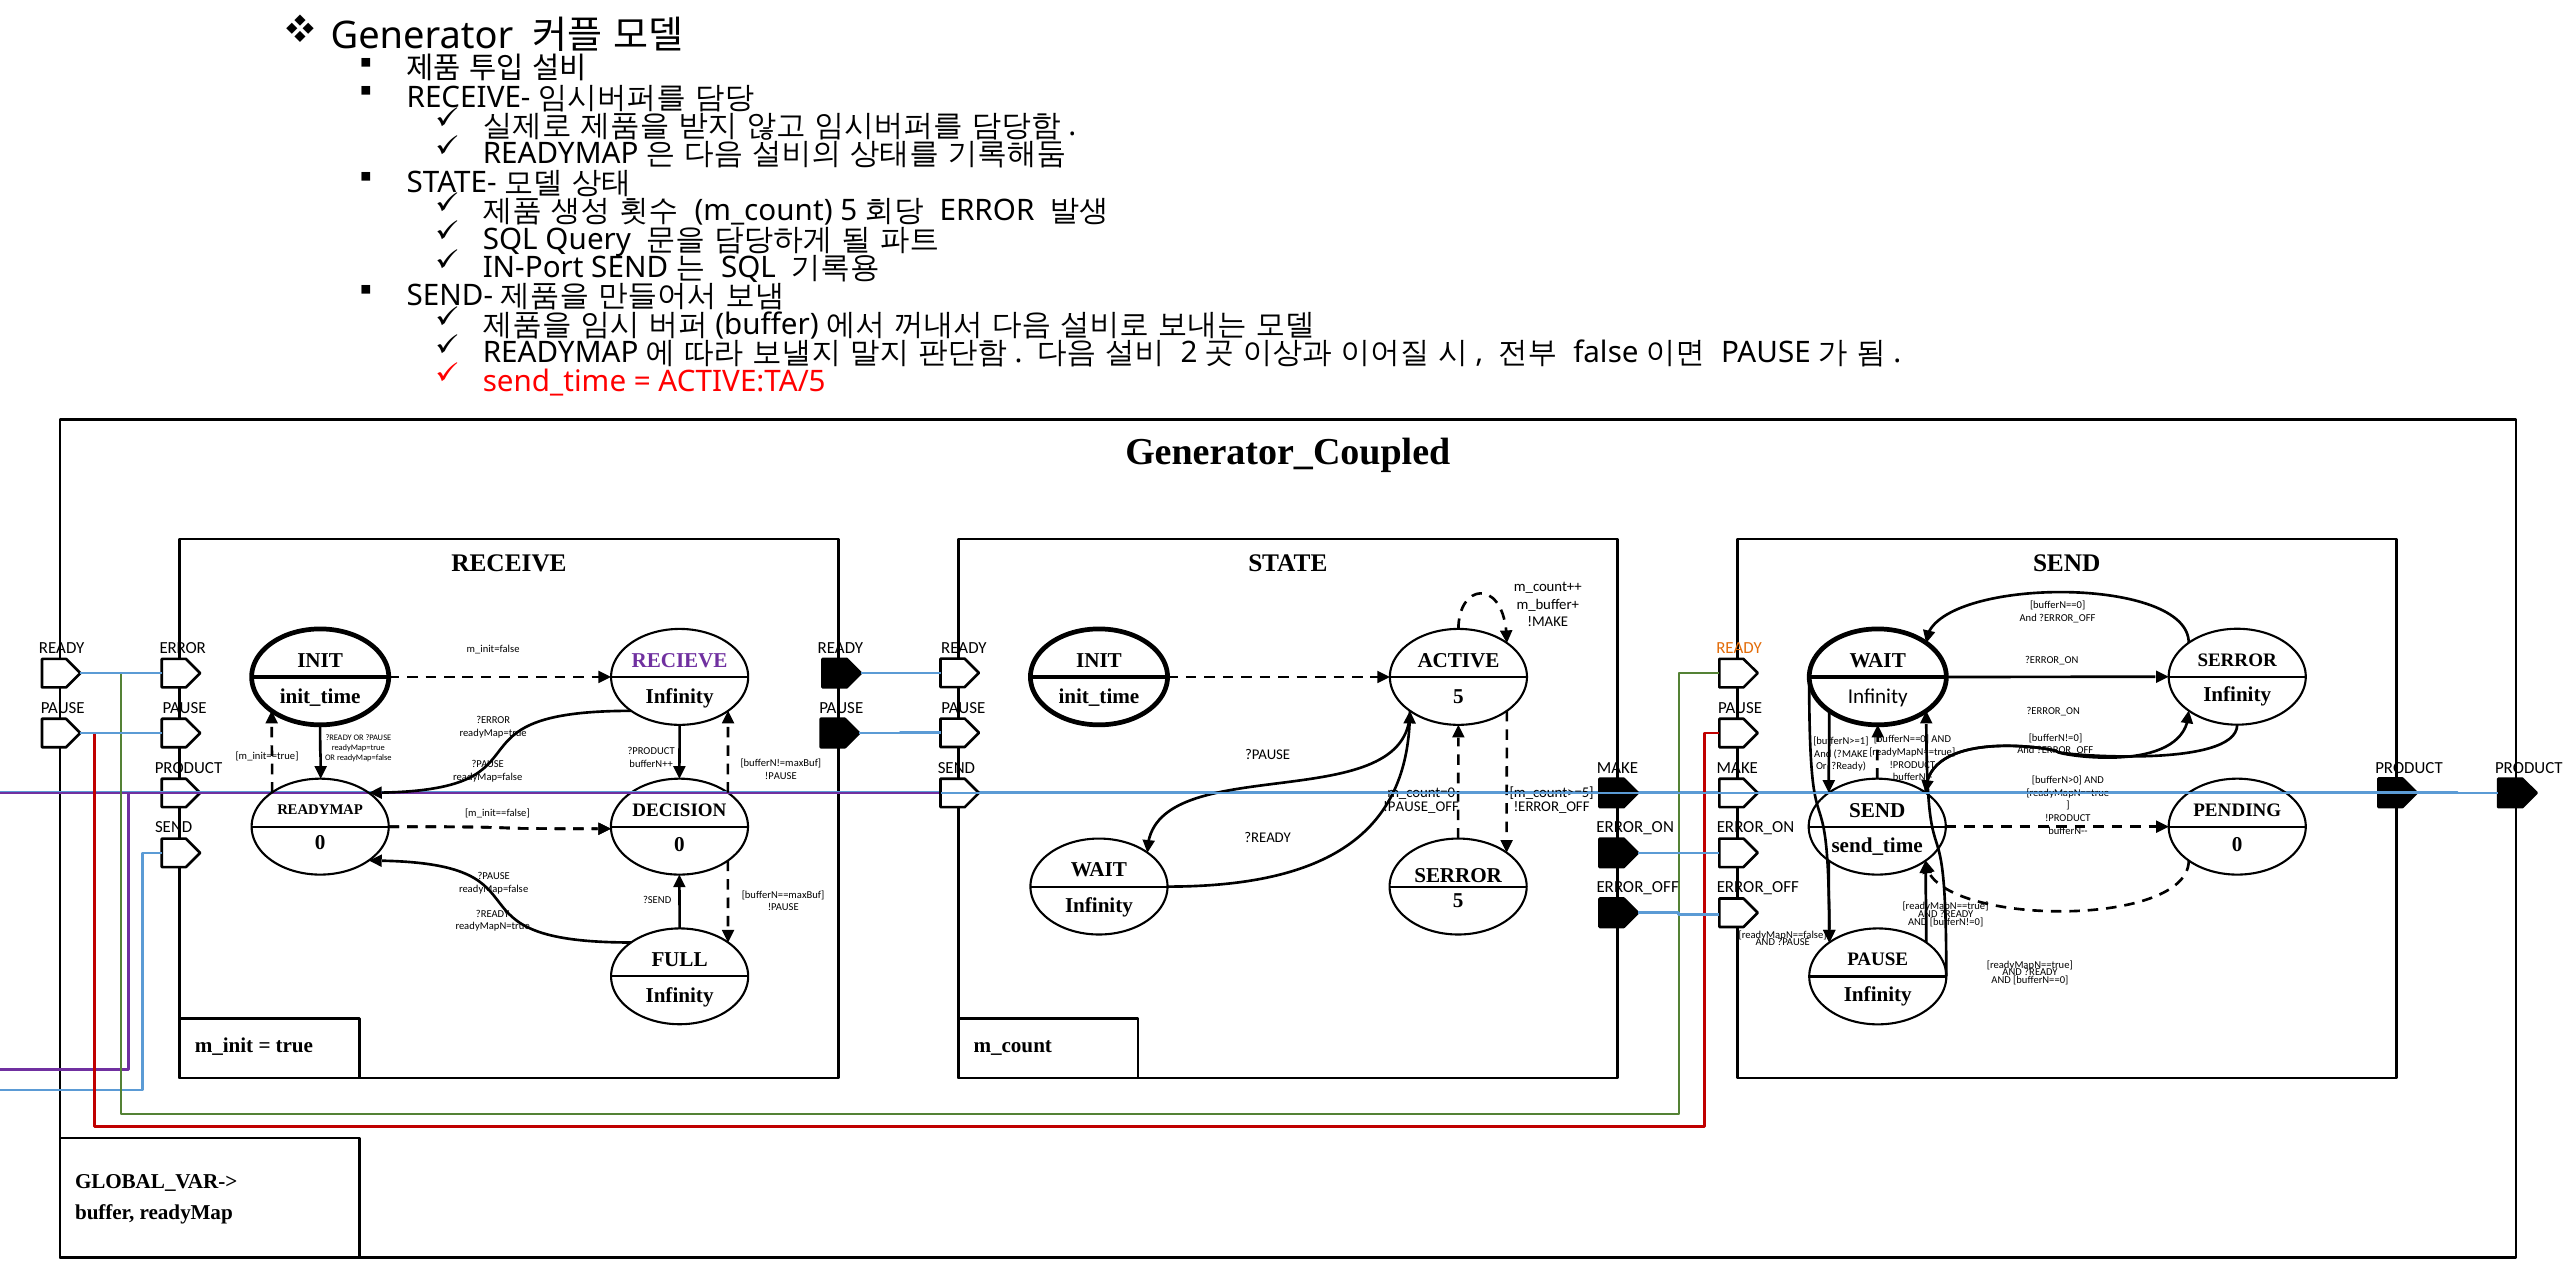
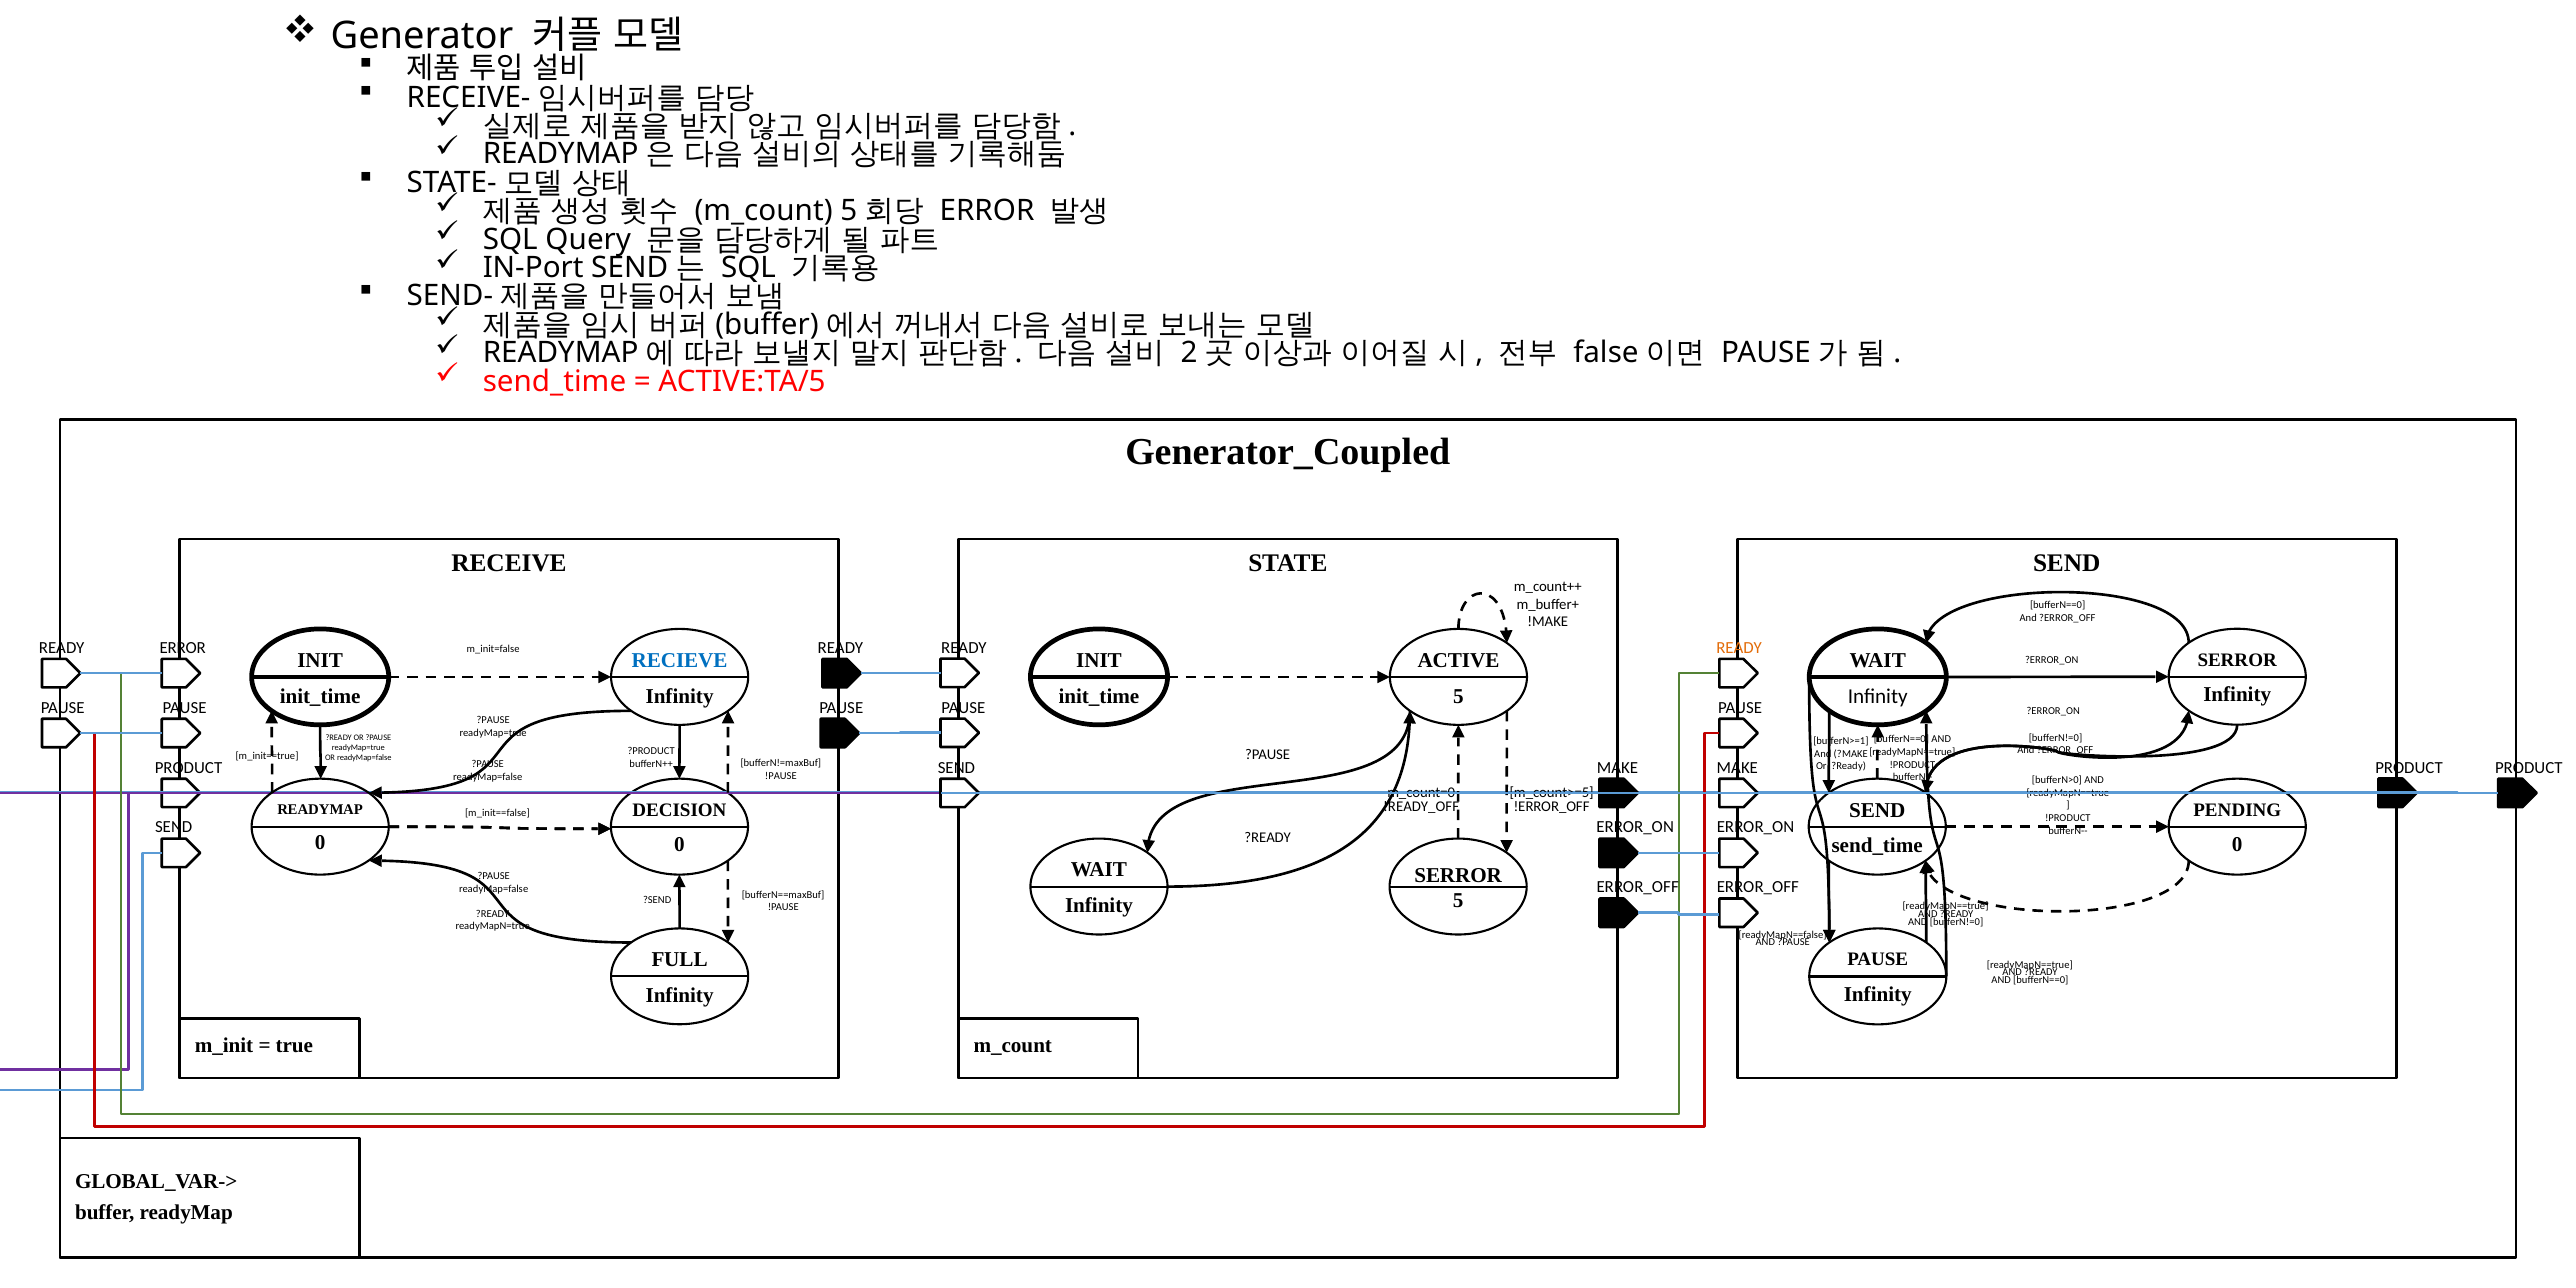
RECIEVE colour: purple -> blue
?ERROR at (493, 721): ?ERROR -> ?PAUSE
!PAUSE_OFF: !PAUSE_OFF -> !READY_OFF
